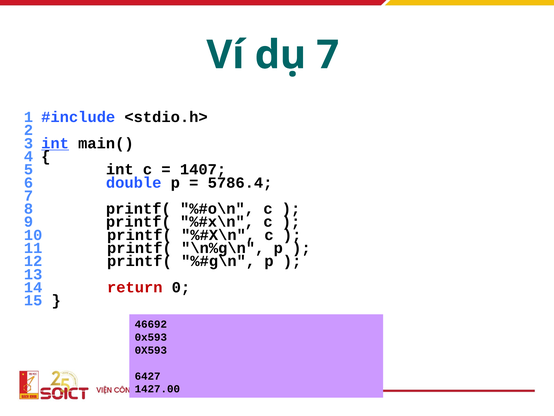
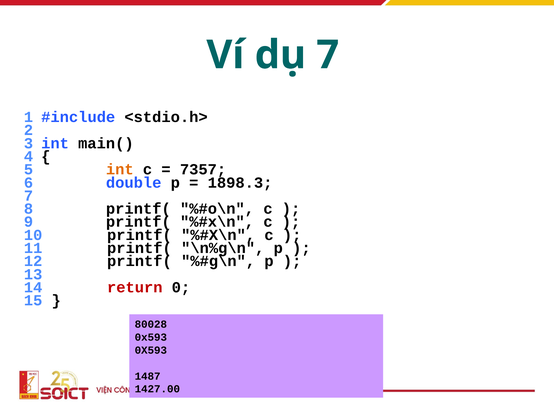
int at (55, 143) underline: present -> none
int at (120, 169) colour: black -> orange
1407: 1407 -> 7357
5786.4: 5786.4 -> 1898.3
46692: 46692 -> 80028
6427: 6427 -> 1487
